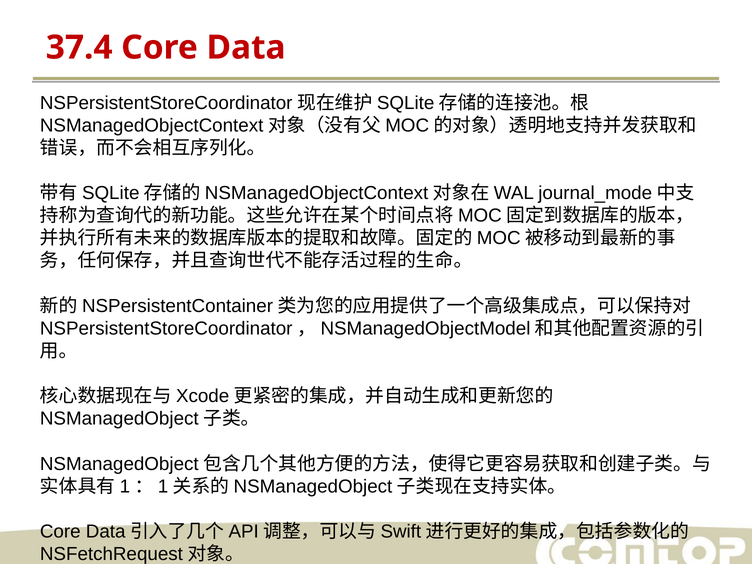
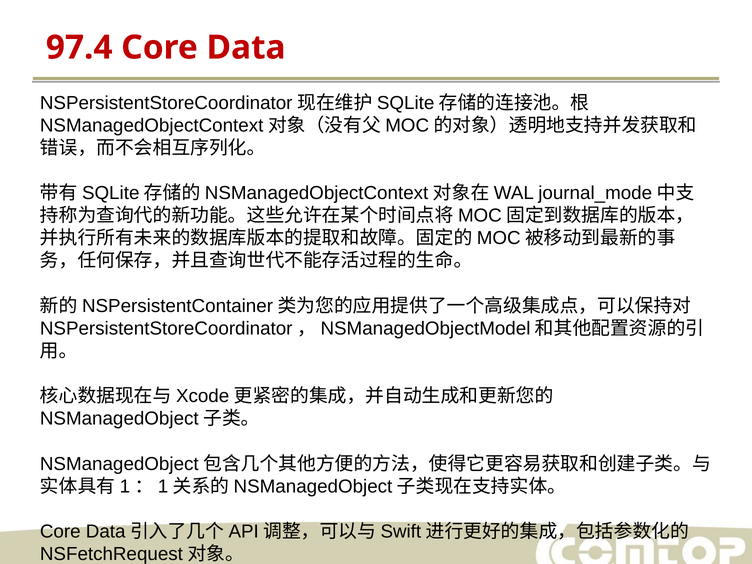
37.4: 37.4 -> 97.4
